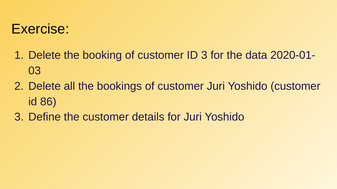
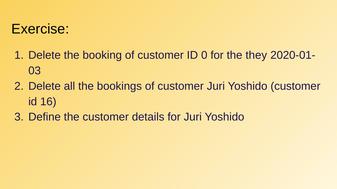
ID 3: 3 -> 0
data: data -> they
86: 86 -> 16
